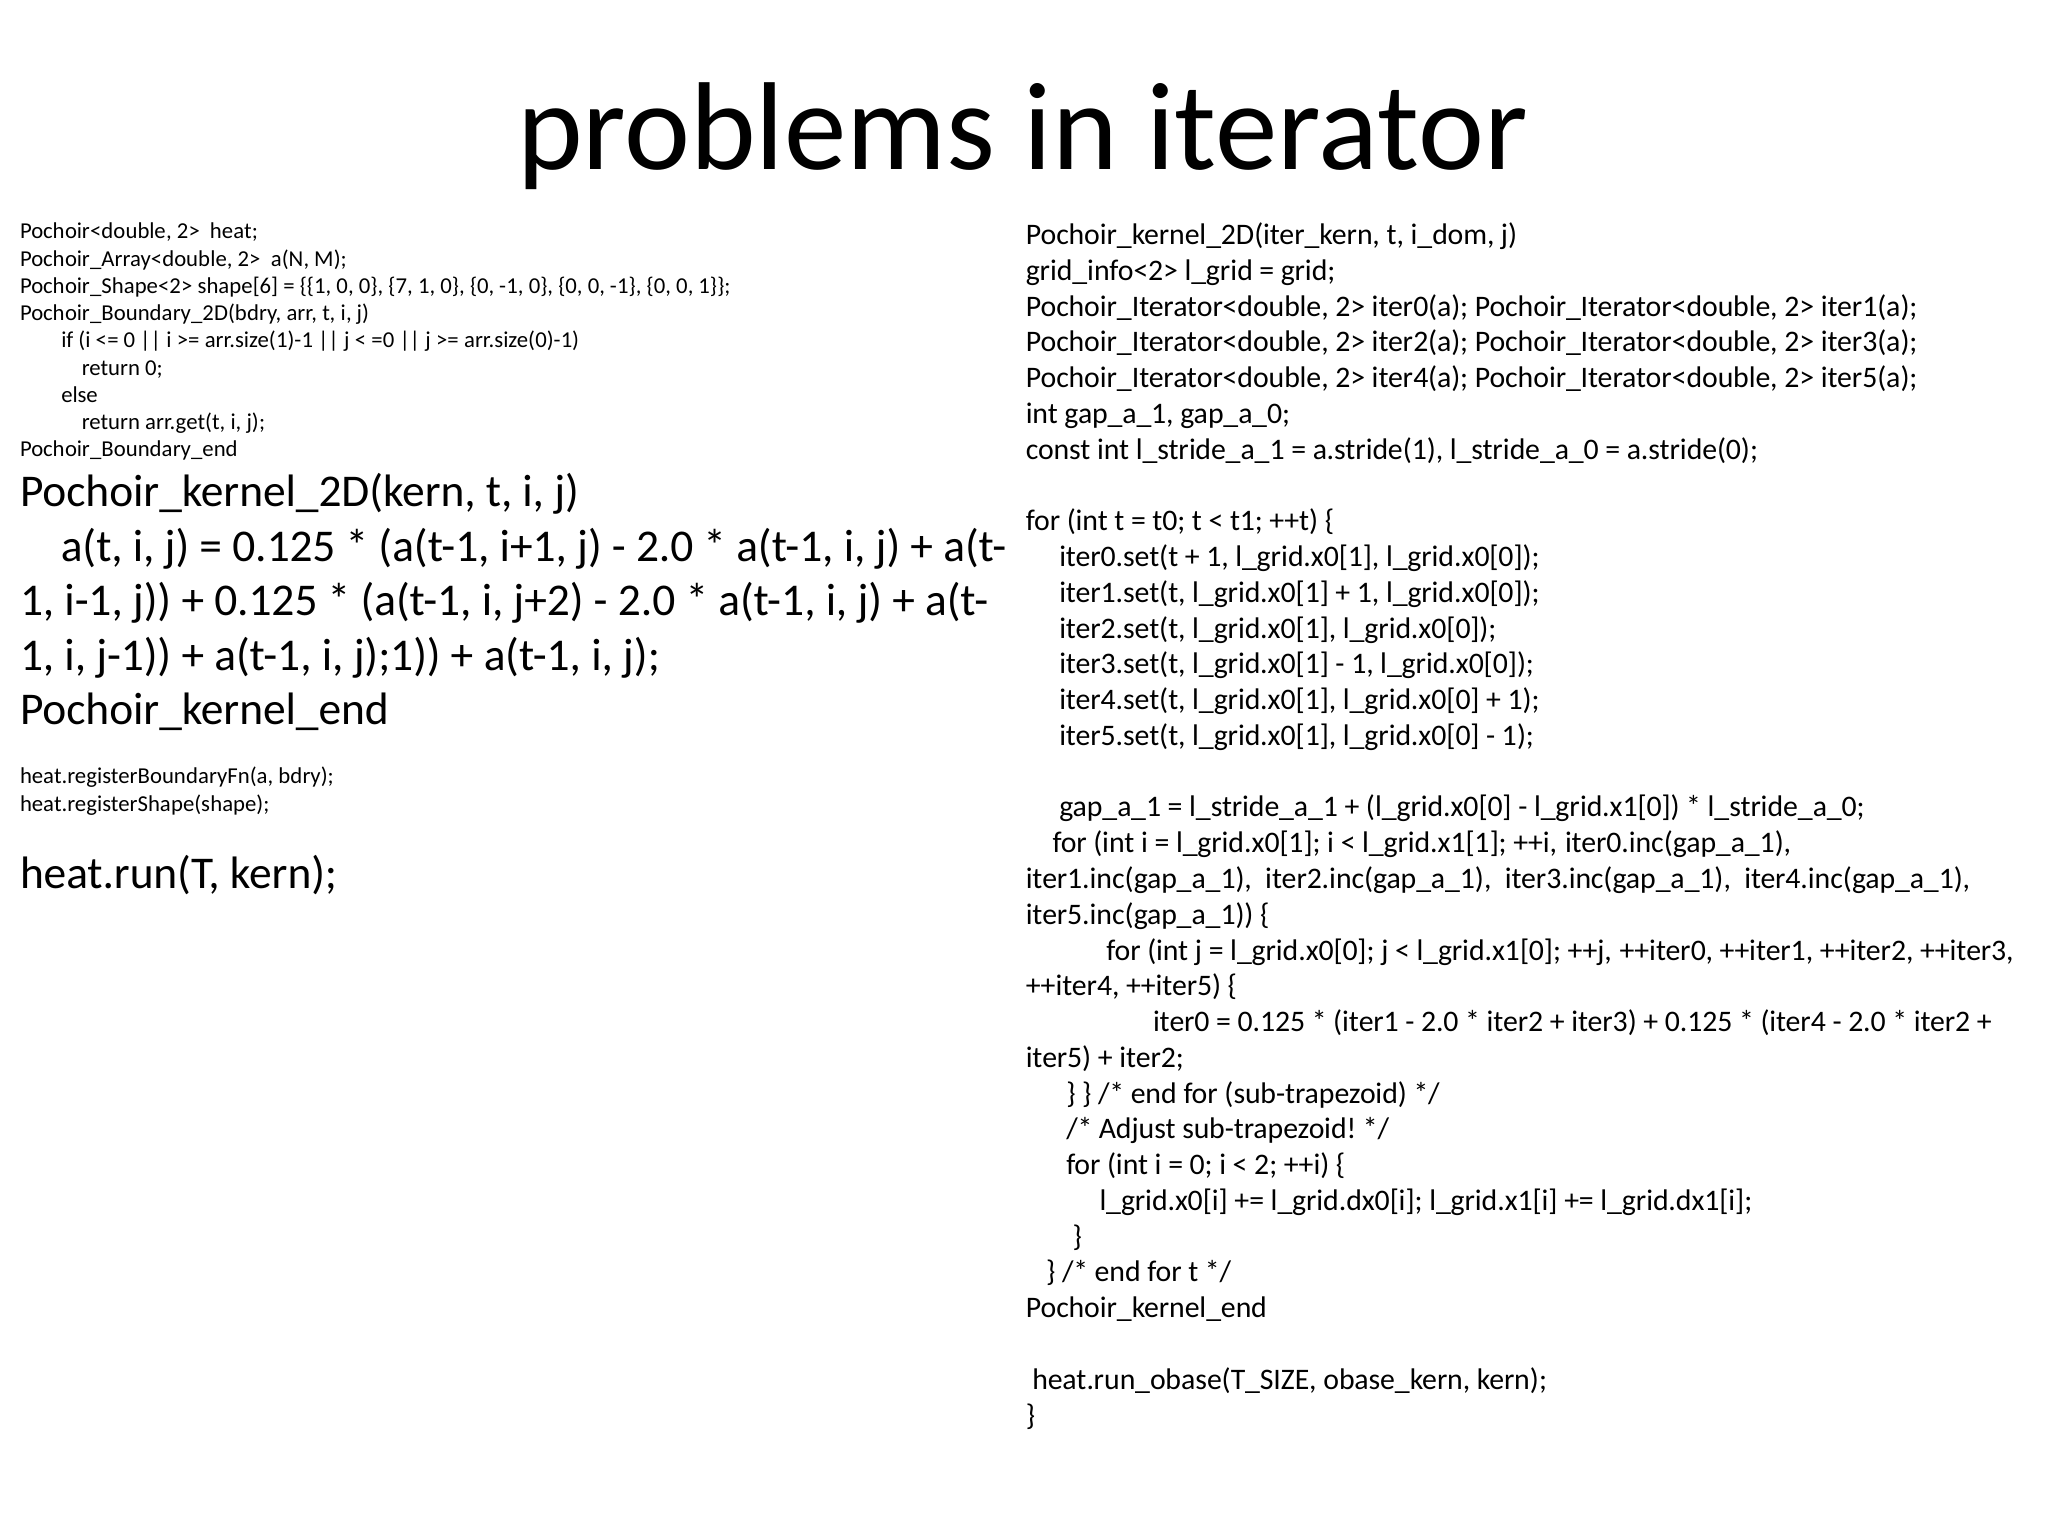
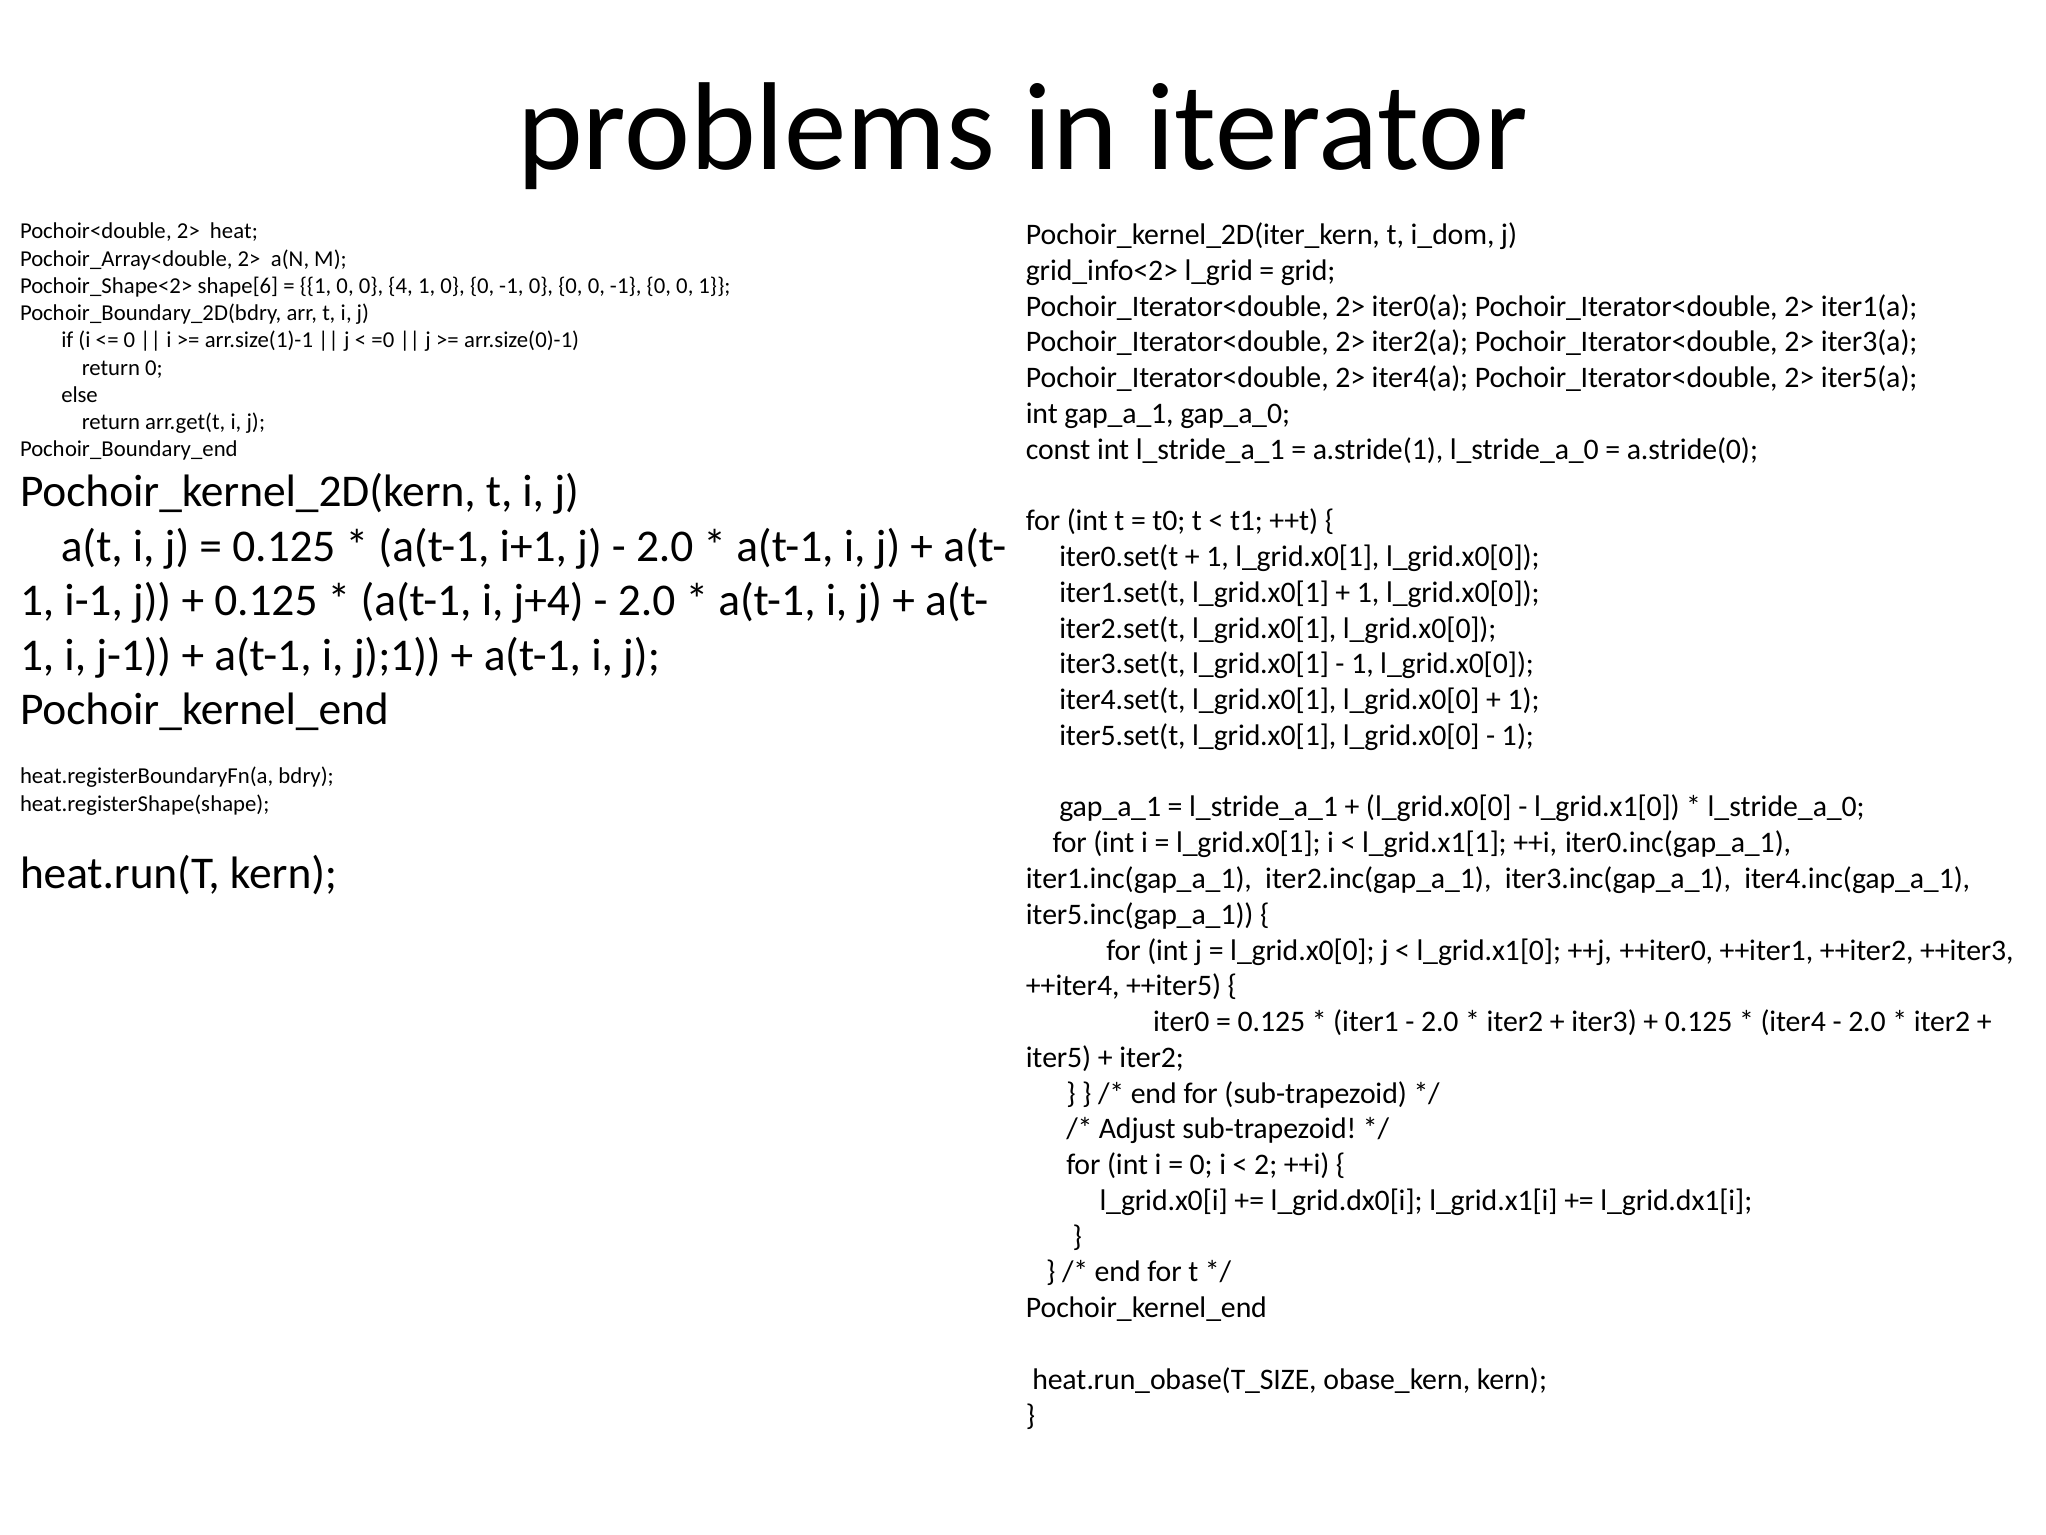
7: 7 -> 4
j+2: j+2 -> j+4
